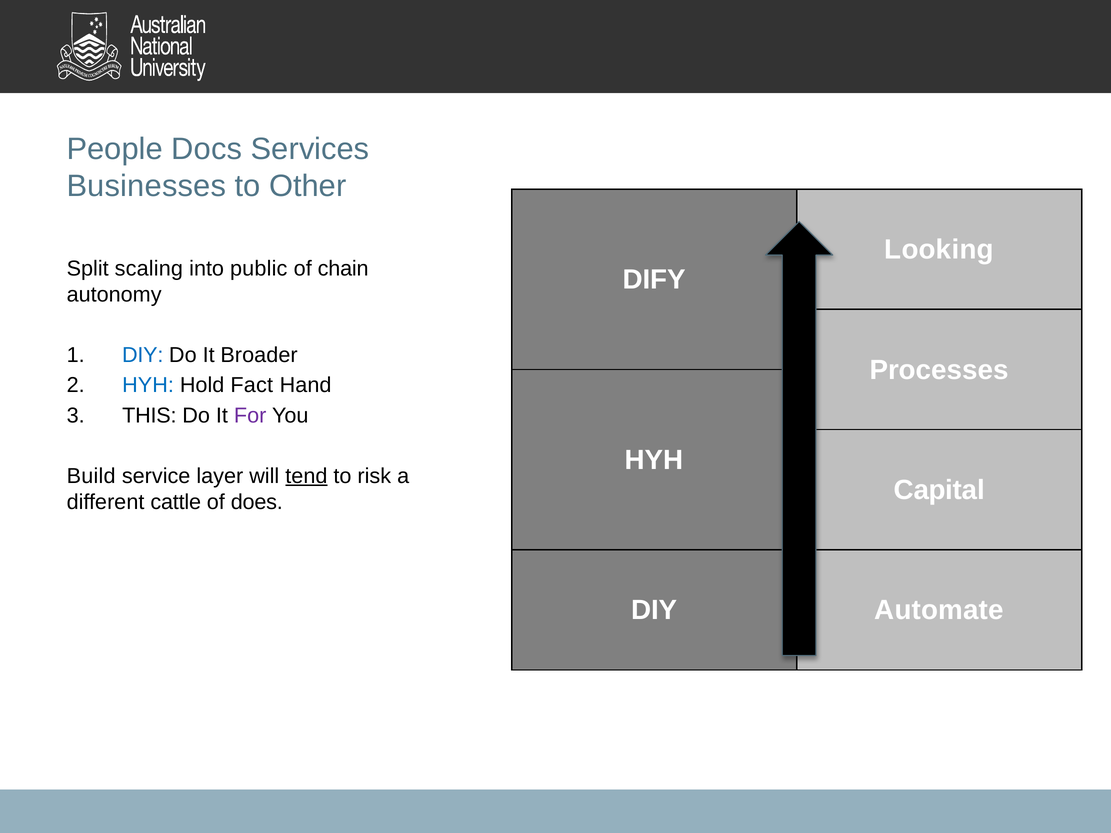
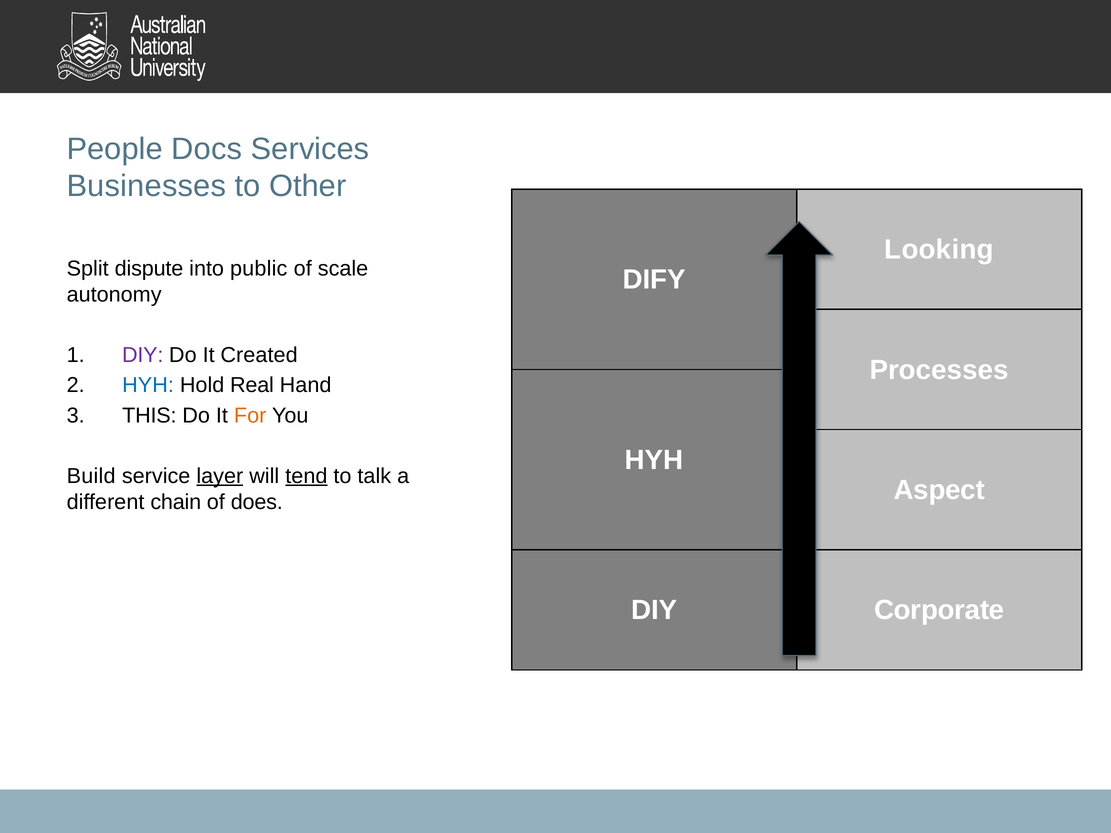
scaling: scaling -> dispute
chain: chain -> scale
DIY at (143, 355) colour: blue -> purple
Broader: Broader -> Created
Fact: Fact -> Real
For colour: purple -> orange
layer underline: none -> present
risk: risk -> talk
Capital: Capital -> Aspect
cattle: cattle -> chain
Automate: Automate -> Corporate
